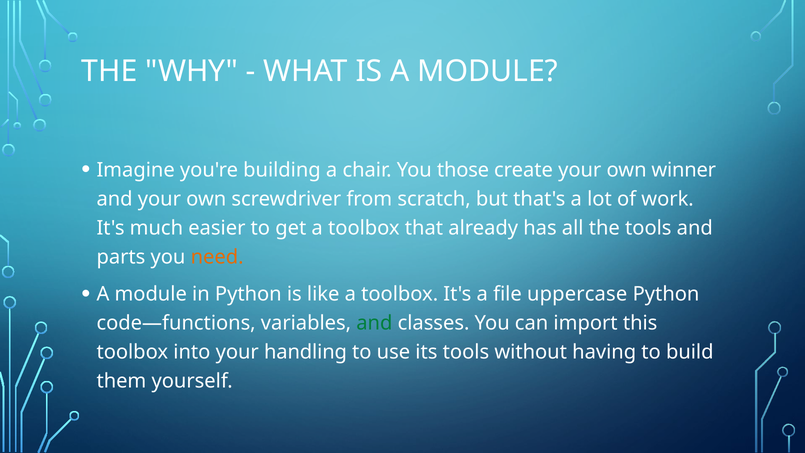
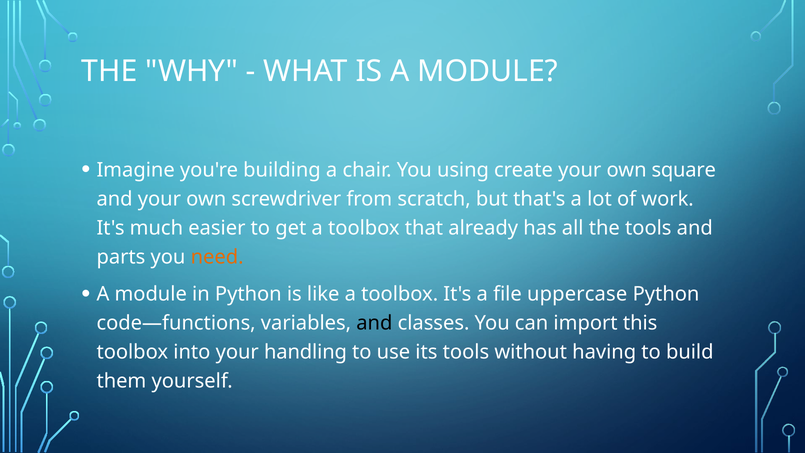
those: those -> using
winner: winner -> square
and at (374, 323) colour: green -> black
